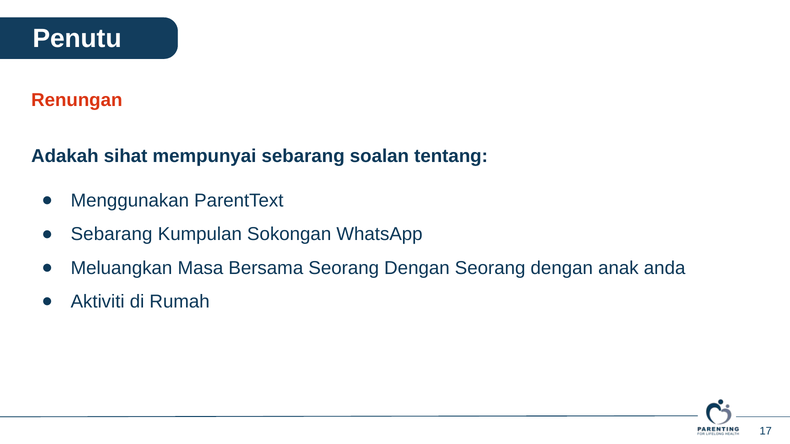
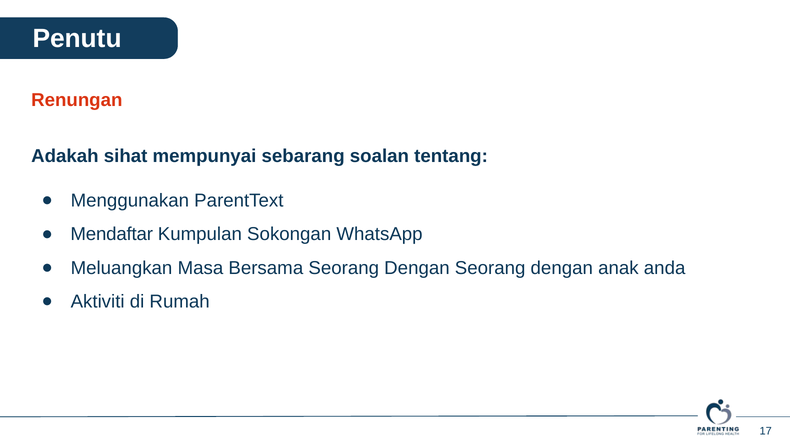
Sebarang at (112, 235): Sebarang -> Mendaftar
